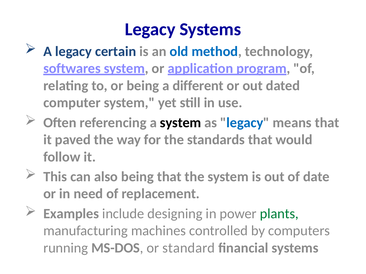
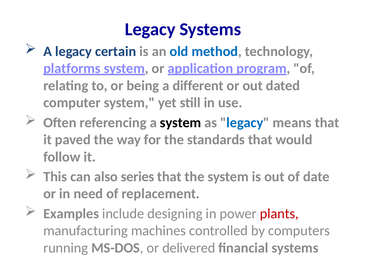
softwares: softwares -> platforms
also being: being -> series
plants colour: green -> red
standard: standard -> delivered
